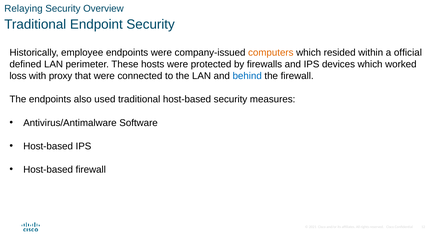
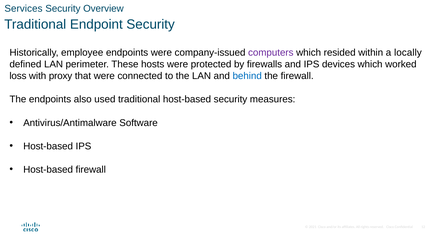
Relaying: Relaying -> Services
computers colour: orange -> purple
official: official -> locally
